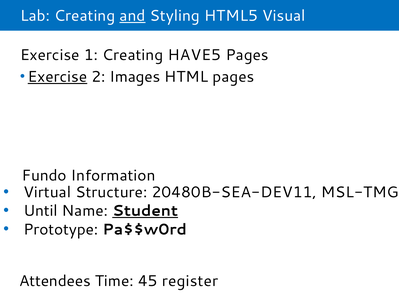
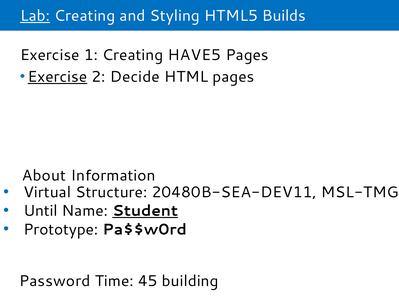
Lab underline: none -> present
and underline: present -> none
Visual: Visual -> Builds
Images: Images -> Decide
Fundo: Fundo -> About
Attendees: Attendees -> Password
register: register -> building
